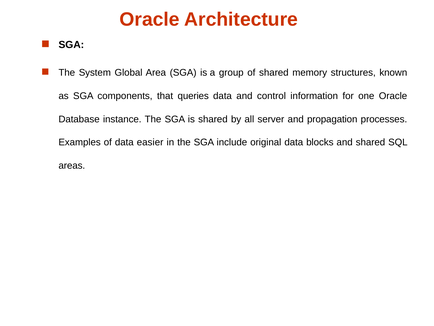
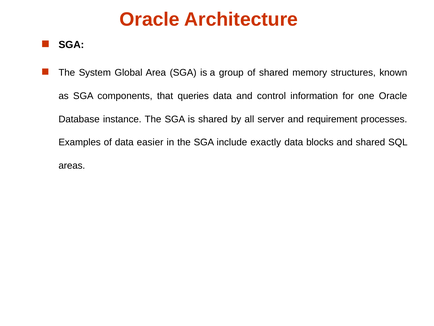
propagation: propagation -> requirement
original: original -> exactly
